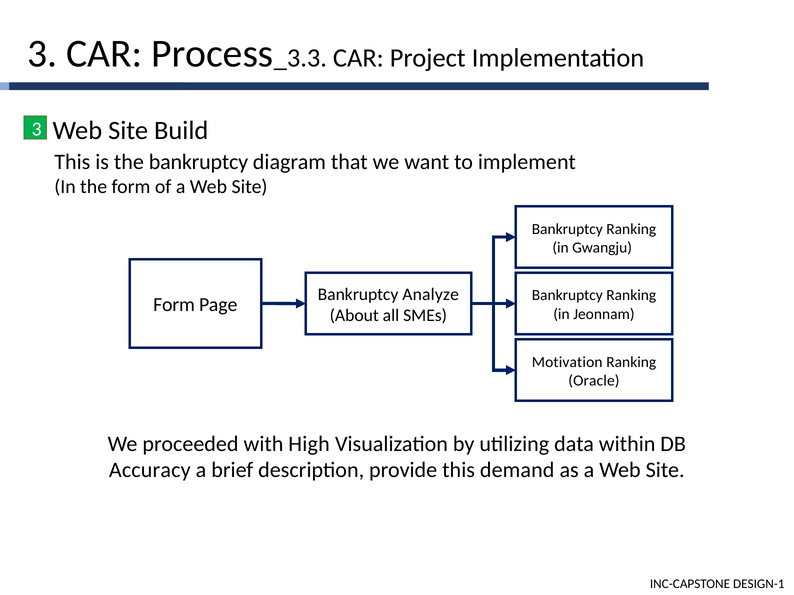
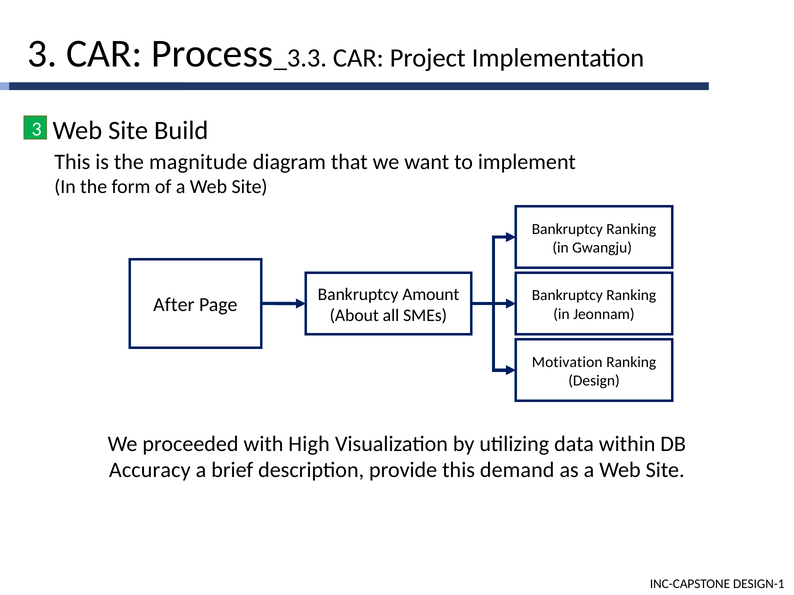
the bankruptcy: bankruptcy -> magnitude
Analyze: Analyze -> Amount
Form at (174, 305): Form -> After
Oracle: Oracle -> Design
